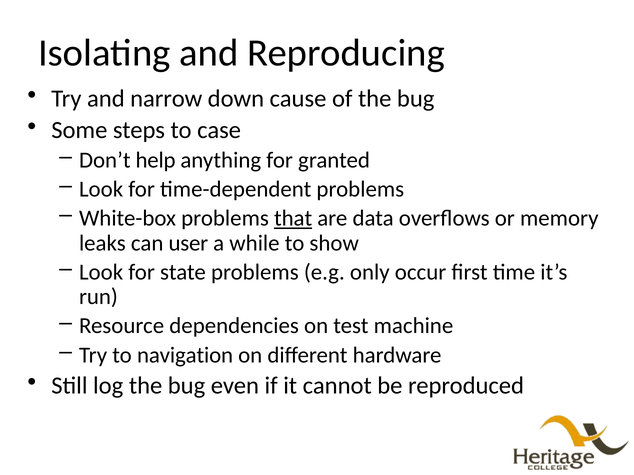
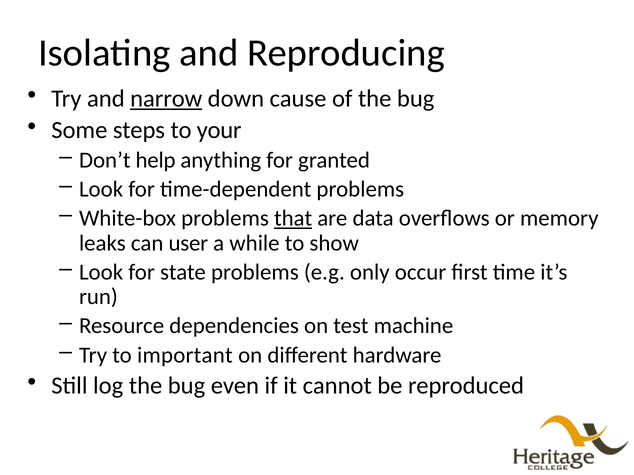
narrow underline: none -> present
case: case -> your
navigation: navigation -> important
